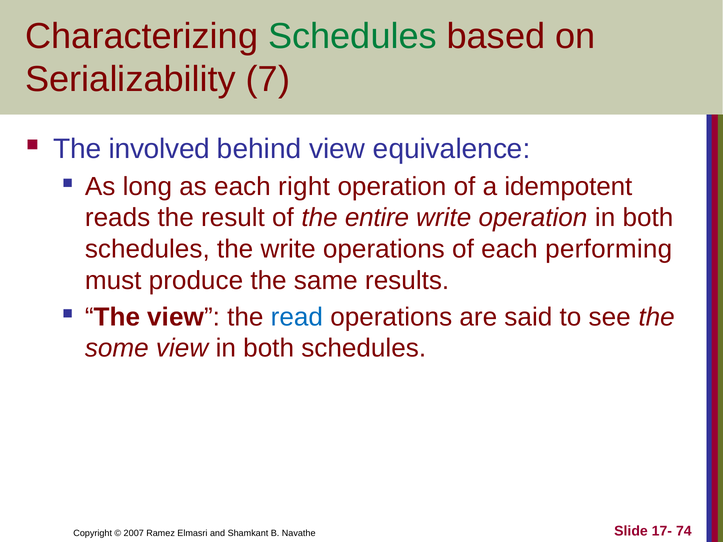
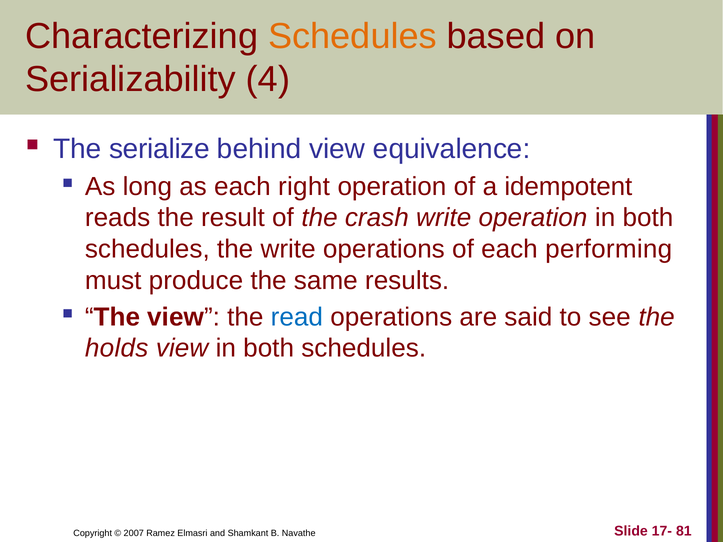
Schedules at (352, 36) colour: green -> orange
7: 7 -> 4
involved: involved -> serialize
entire: entire -> crash
some: some -> holds
74: 74 -> 81
